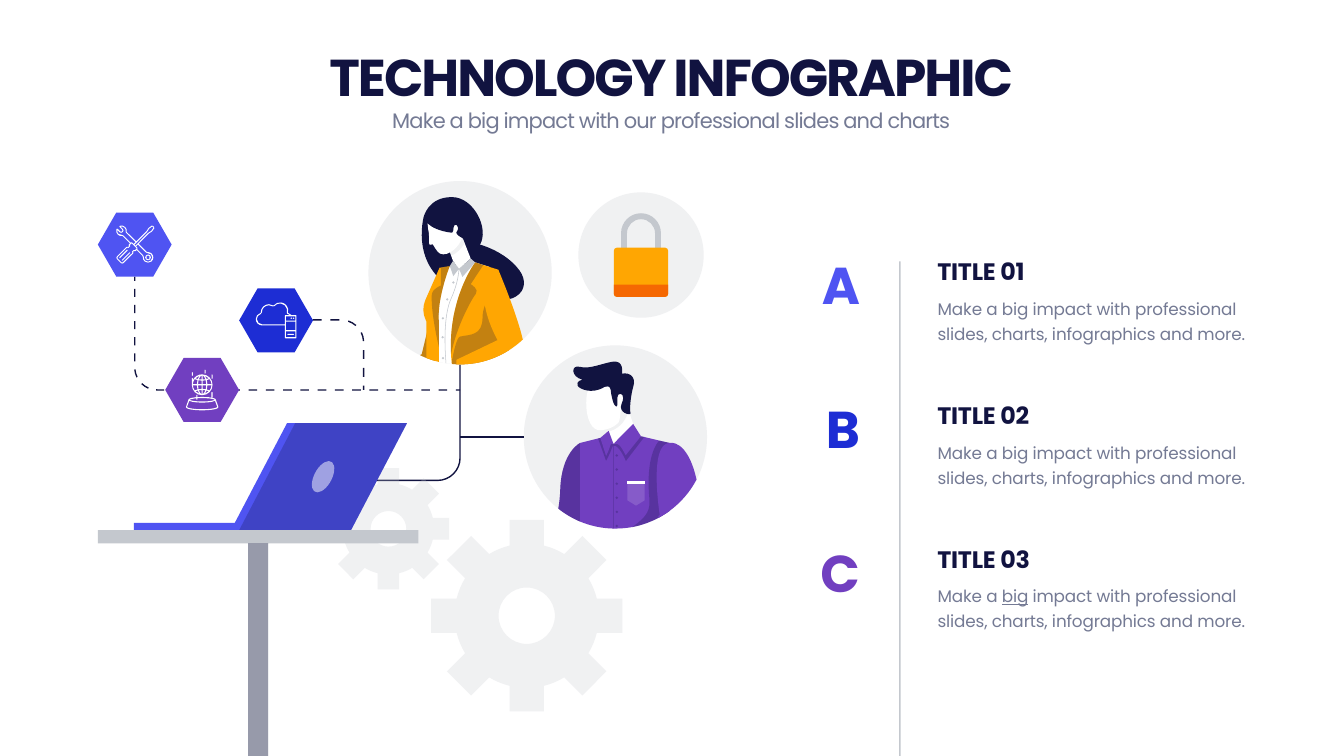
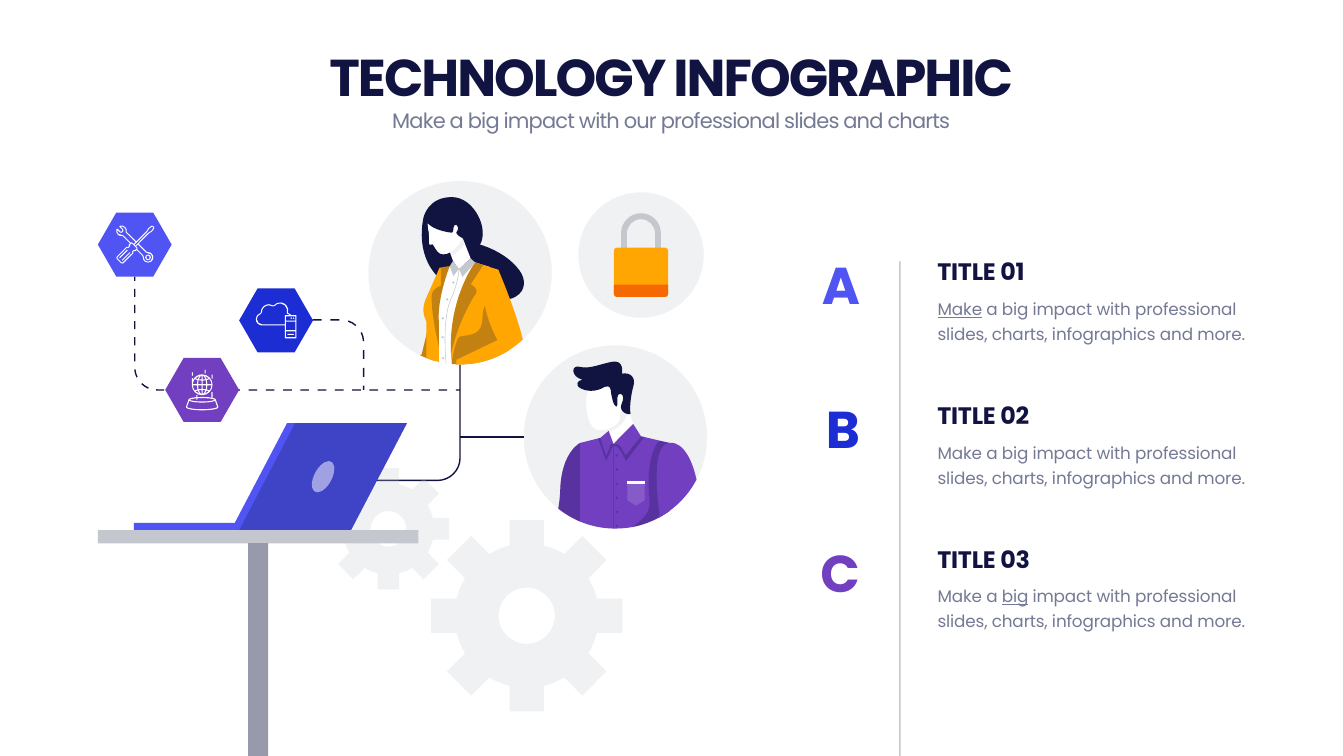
Make at (960, 310) underline: none -> present
